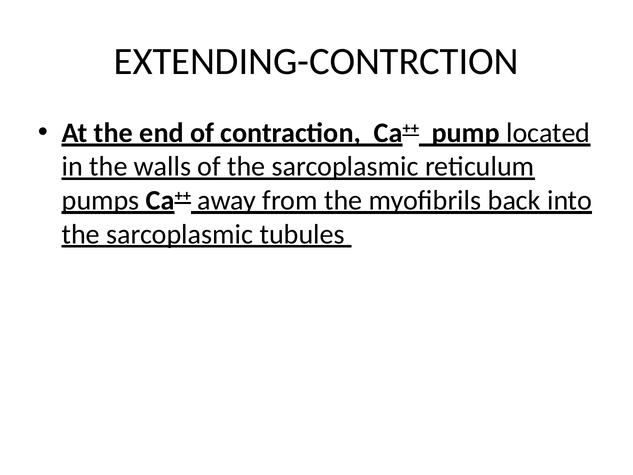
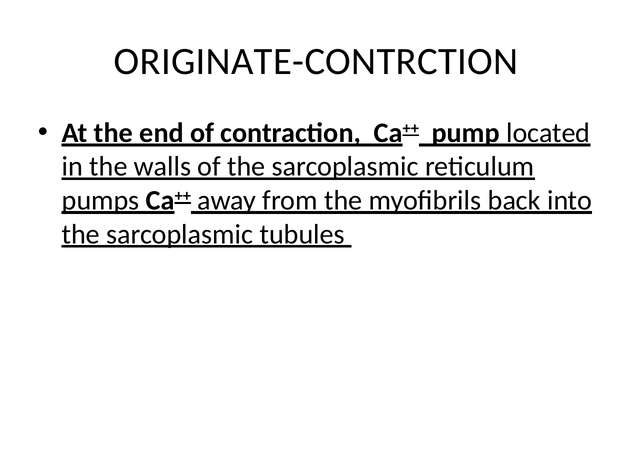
EXTENDING-CONTRCTION: EXTENDING-CONTRCTION -> ORIGINATE-CONTRCTION
